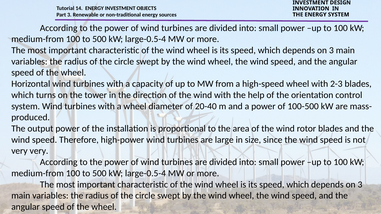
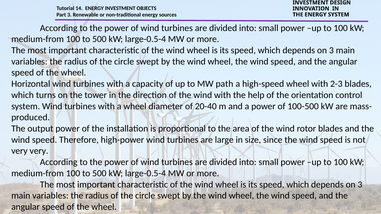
from: from -> path
